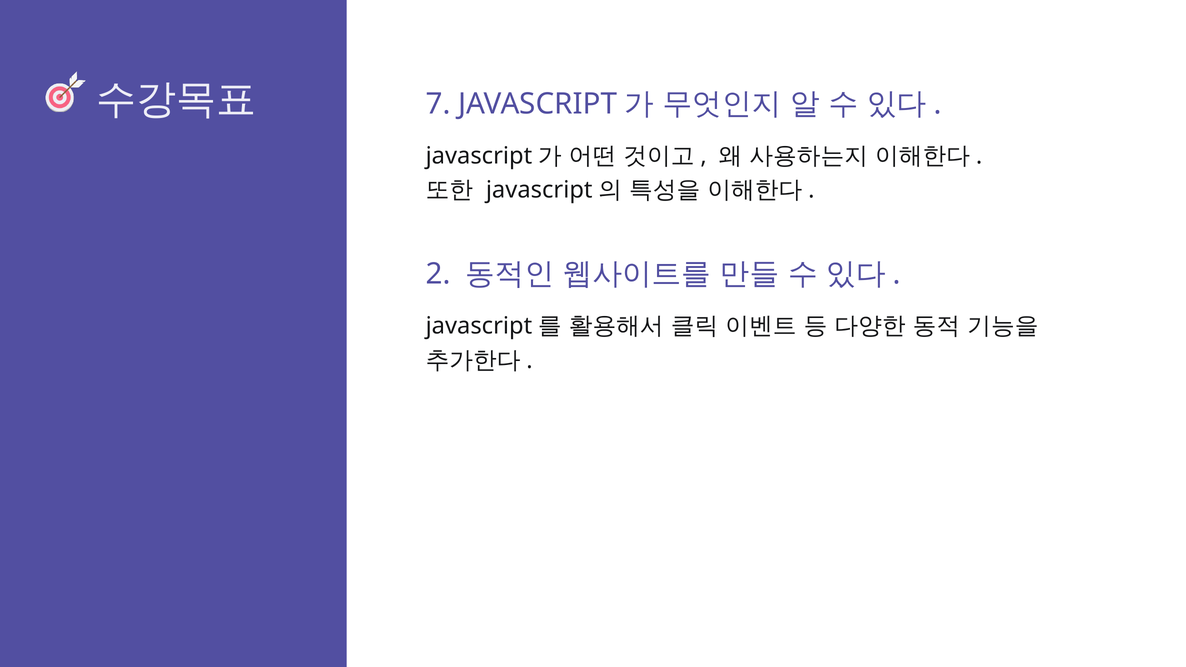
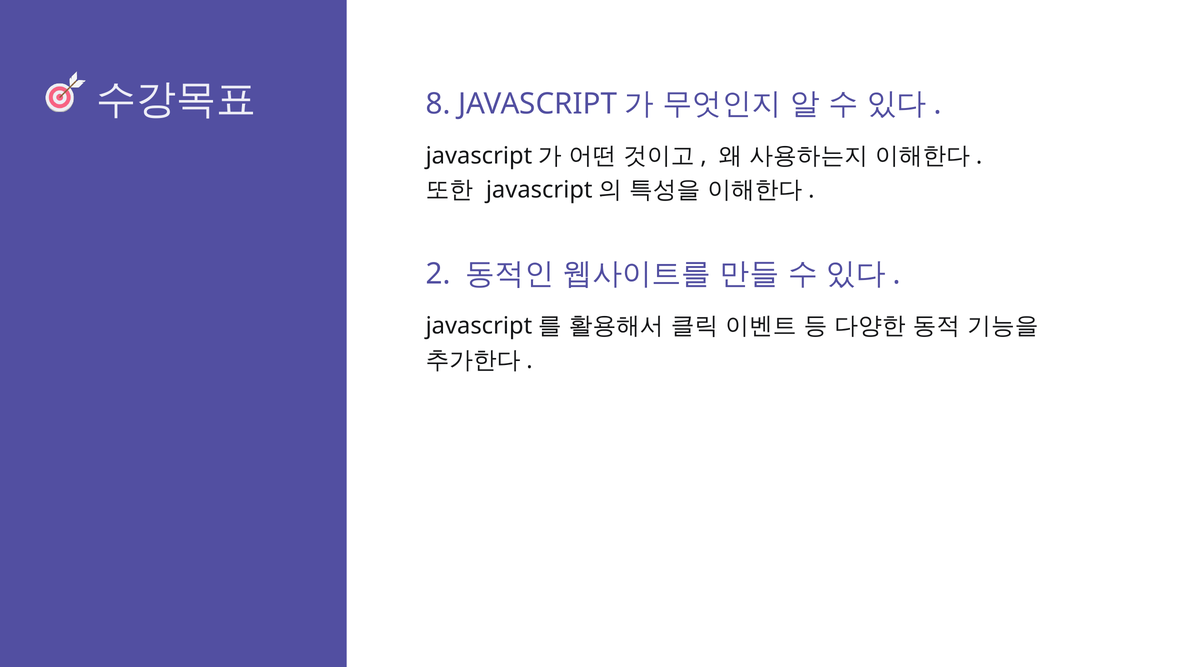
7: 7 -> 8
